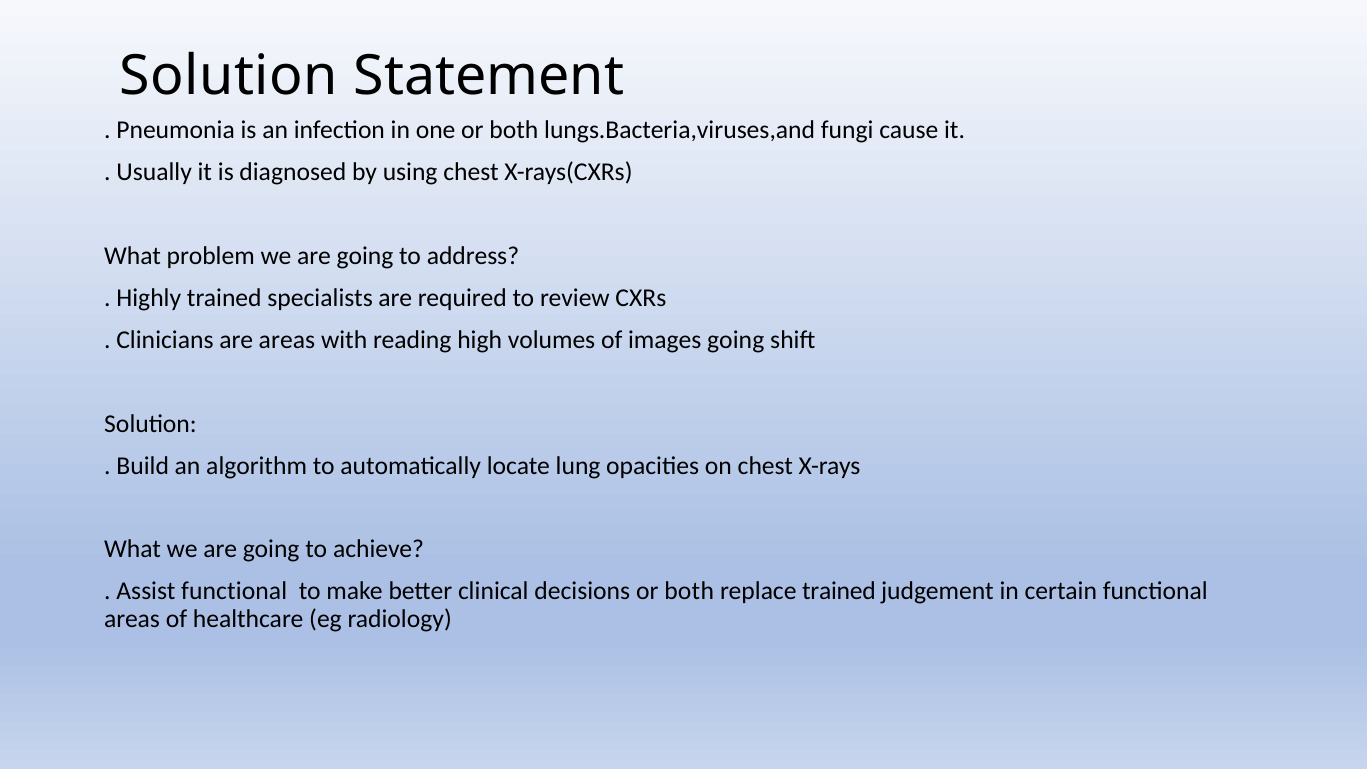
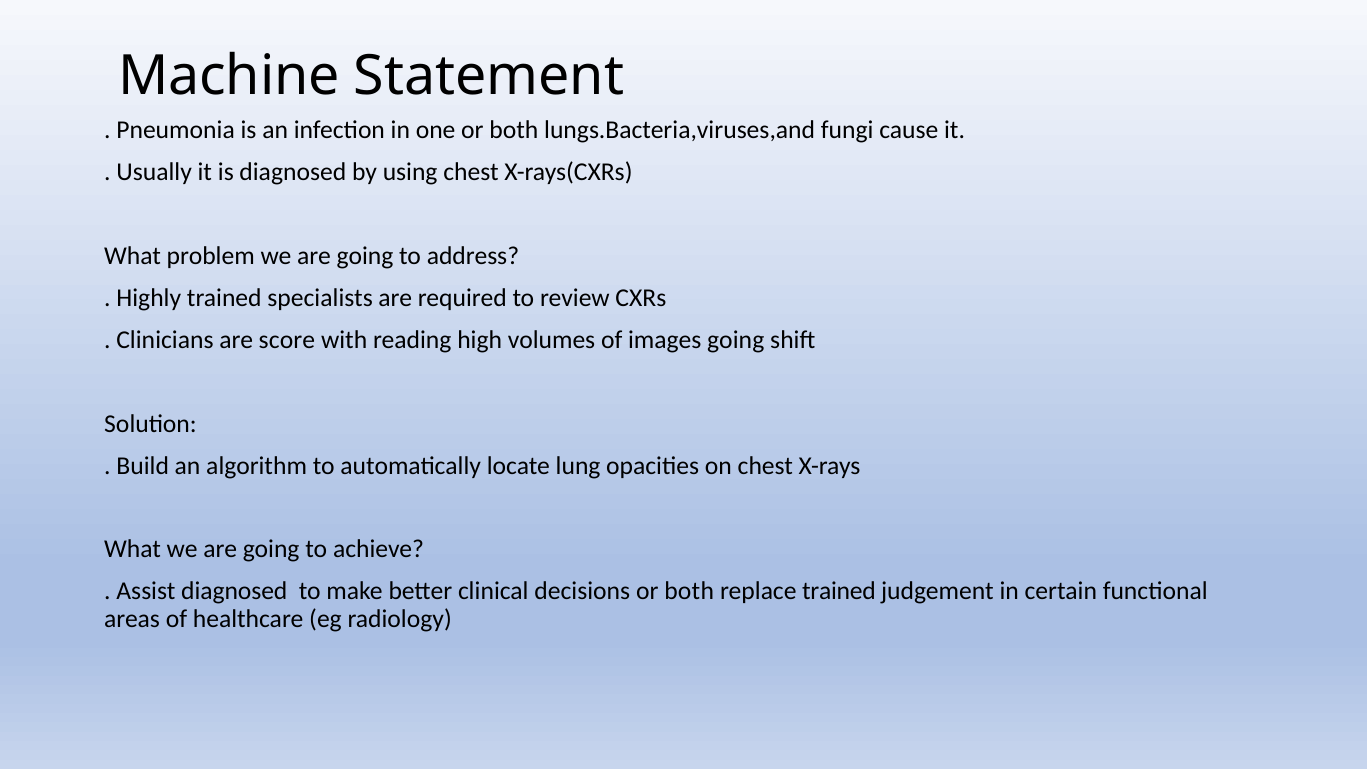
Solution at (229, 76): Solution -> Machine
are areas: areas -> score
Assist functional: functional -> diagnosed
